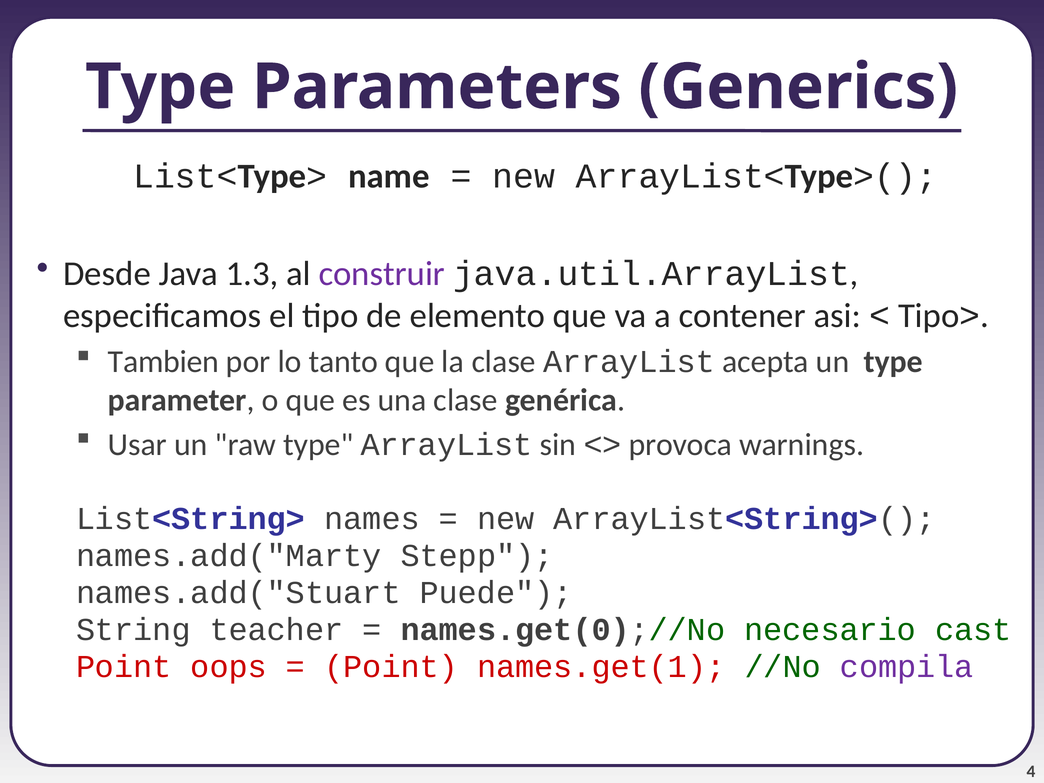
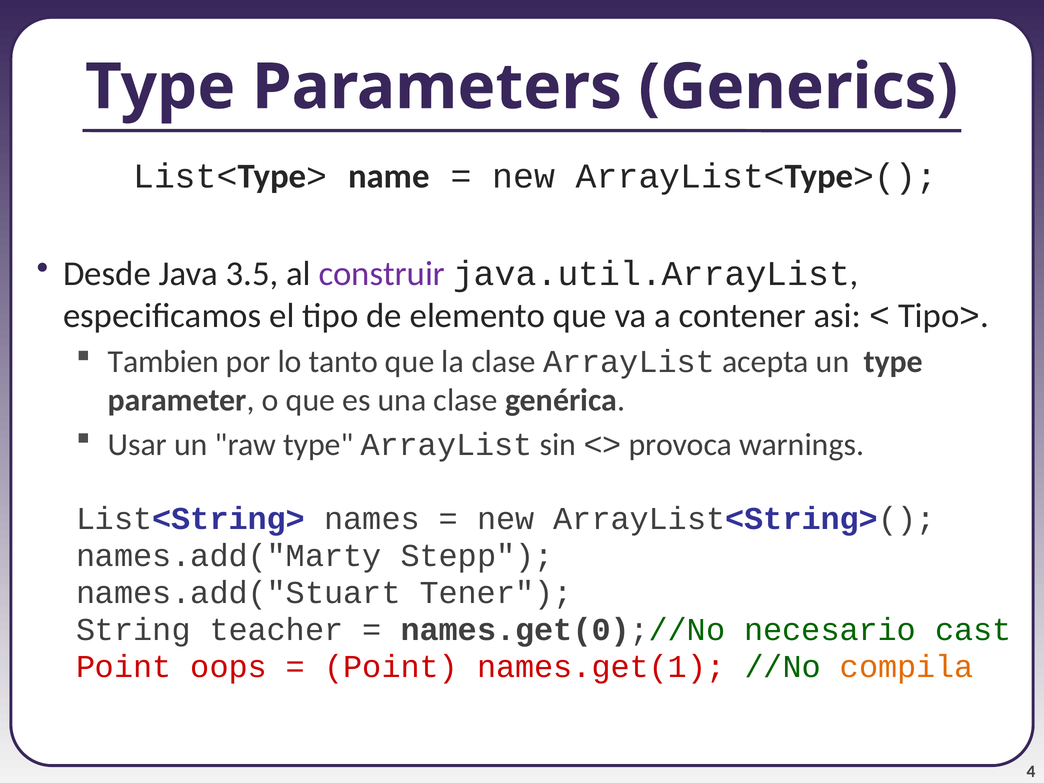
1.3: 1.3 -> 3.5
Puede: Puede -> Tener
compila colour: purple -> orange
